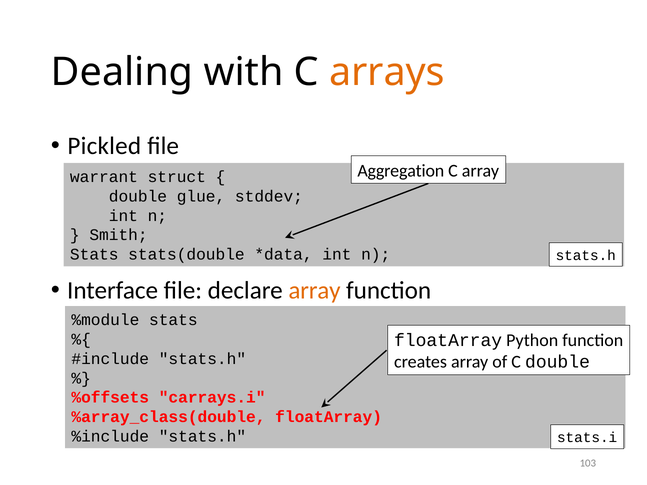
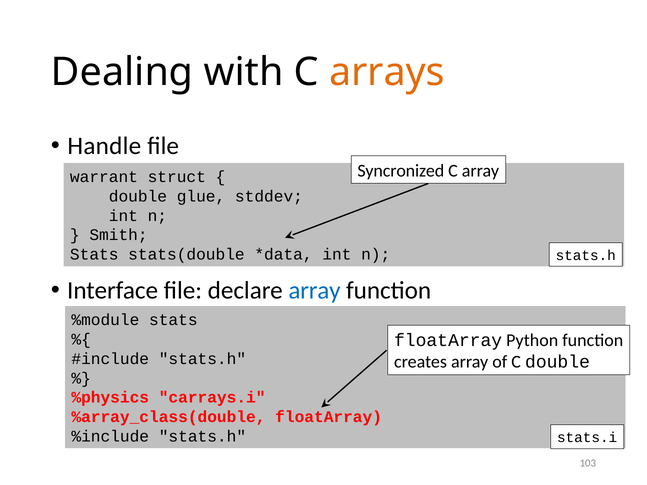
Pickled: Pickled -> Handle
Aggregation: Aggregation -> Syncronized
array at (314, 291) colour: orange -> blue
%offsets: %offsets -> %physics
